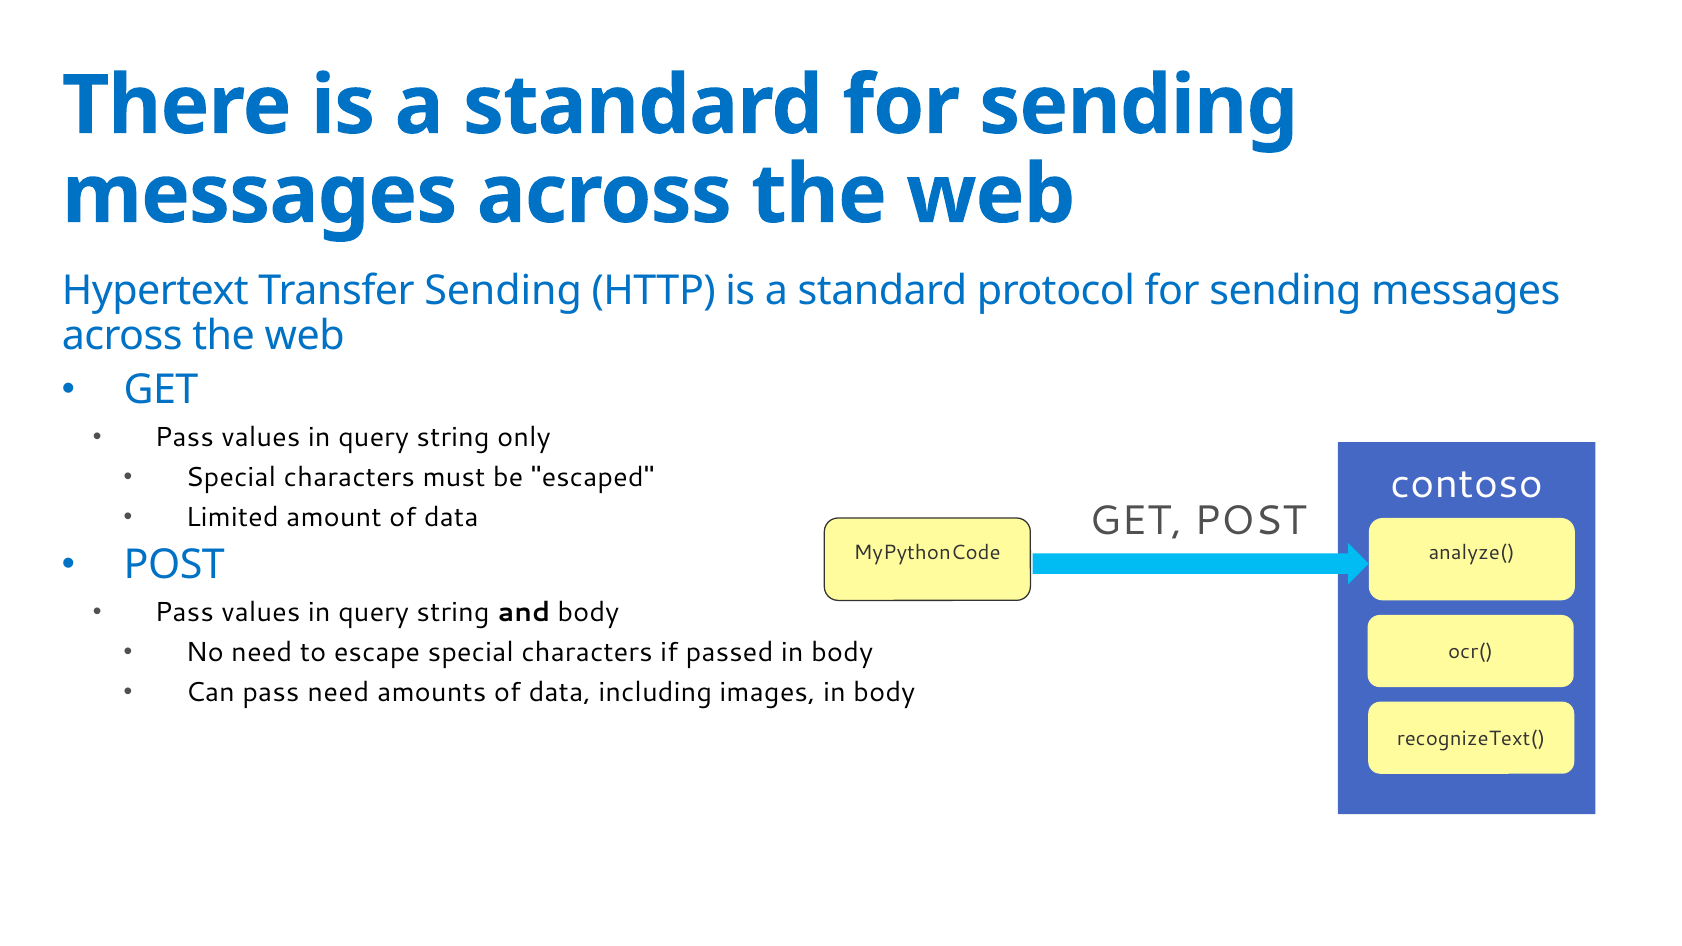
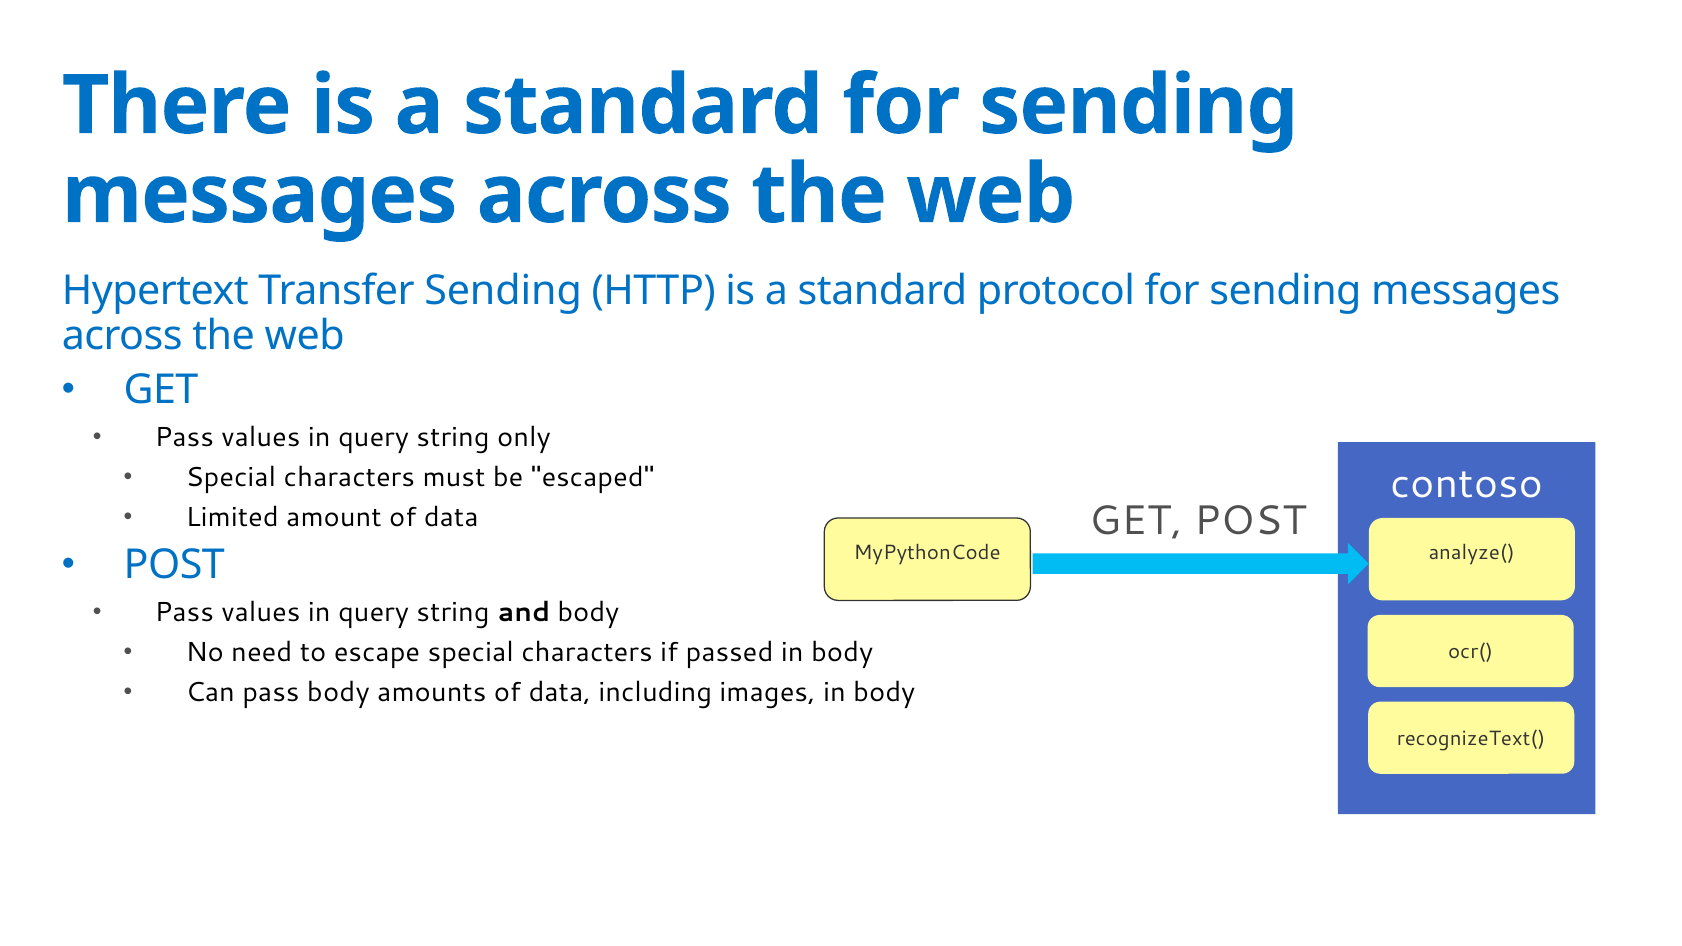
pass need: need -> body
